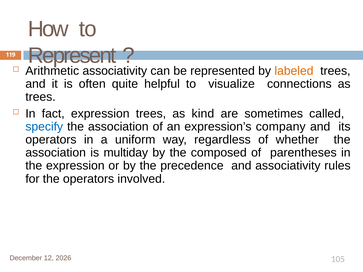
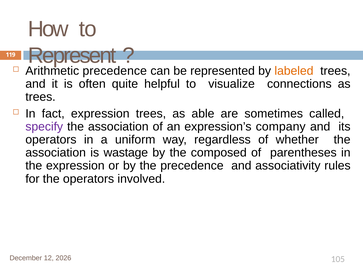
Arithmetic associativity: associativity -> precedence
kind: kind -> able
specify colour: blue -> purple
multiday: multiday -> wastage
